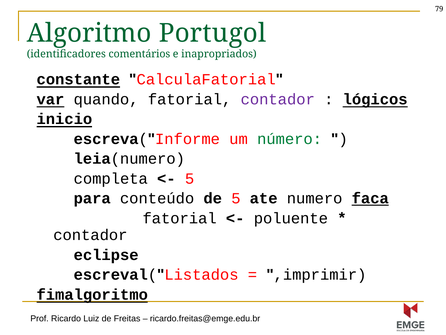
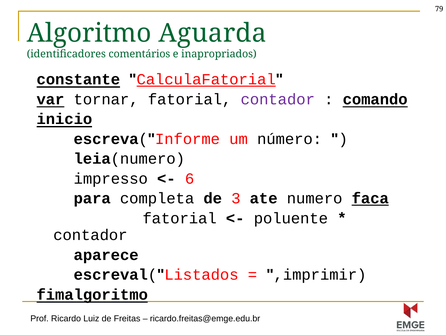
Portugol: Portugol -> Aguarda
CalculaFatorial underline: none -> present
quando: quando -> tornar
lógicos: lógicos -> comando
número colour: green -> black
completa: completa -> impresso
5 at (190, 178): 5 -> 6
conteúdo: conteúdo -> completa
de 5: 5 -> 3
eclipse: eclipse -> aparece
